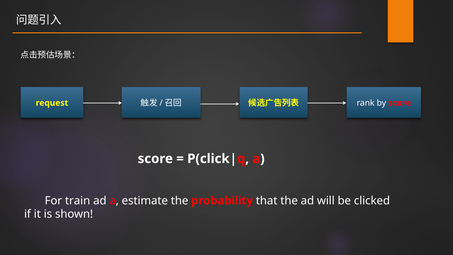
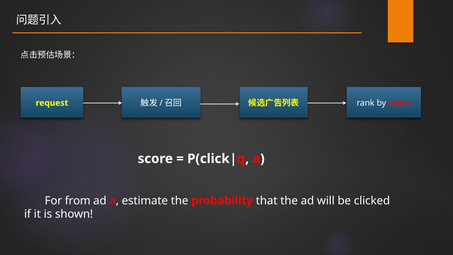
train: train -> from
